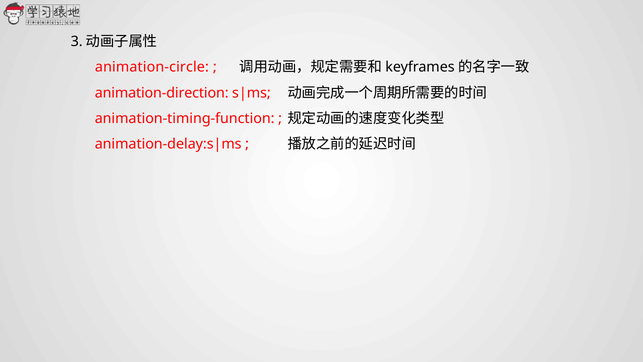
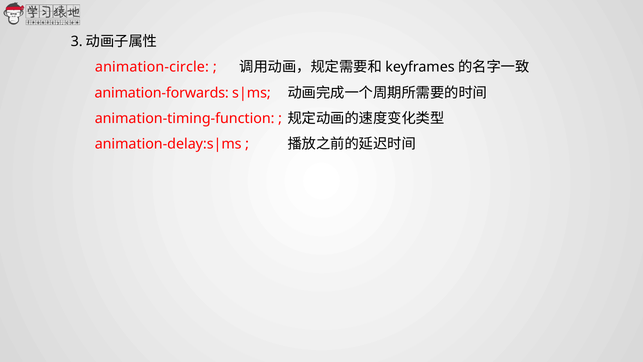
animation-direction: animation-direction -> animation-forwards
